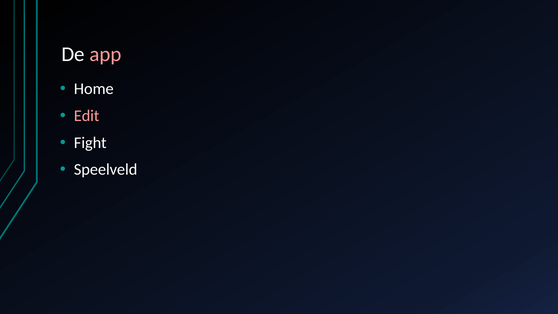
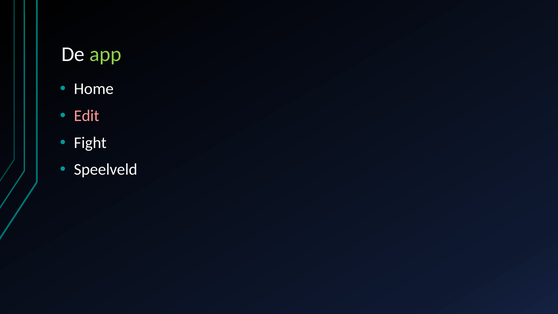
app colour: pink -> light green
